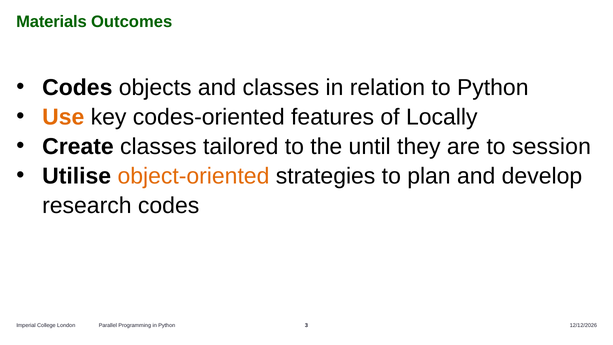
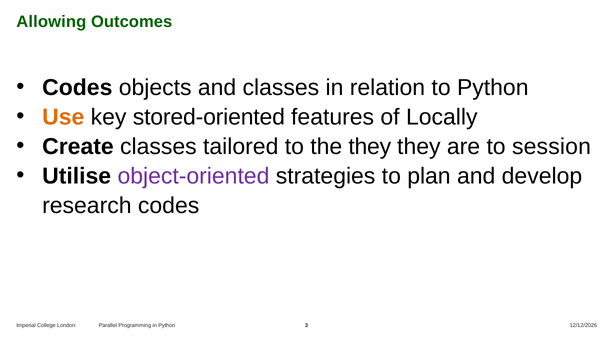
Materials: Materials -> Allowing
codes-oriented: codes-oriented -> stored-oriented
the until: until -> they
object-oriented colour: orange -> purple
